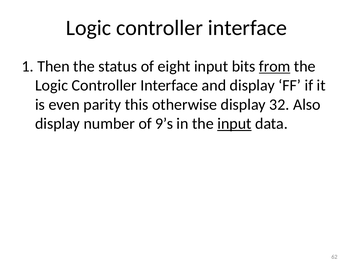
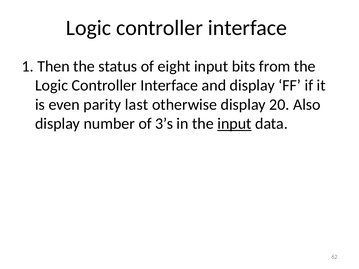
from underline: present -> none
this: this -> last
32: 32 -> 20
9’s: 9’s -> 3’s
